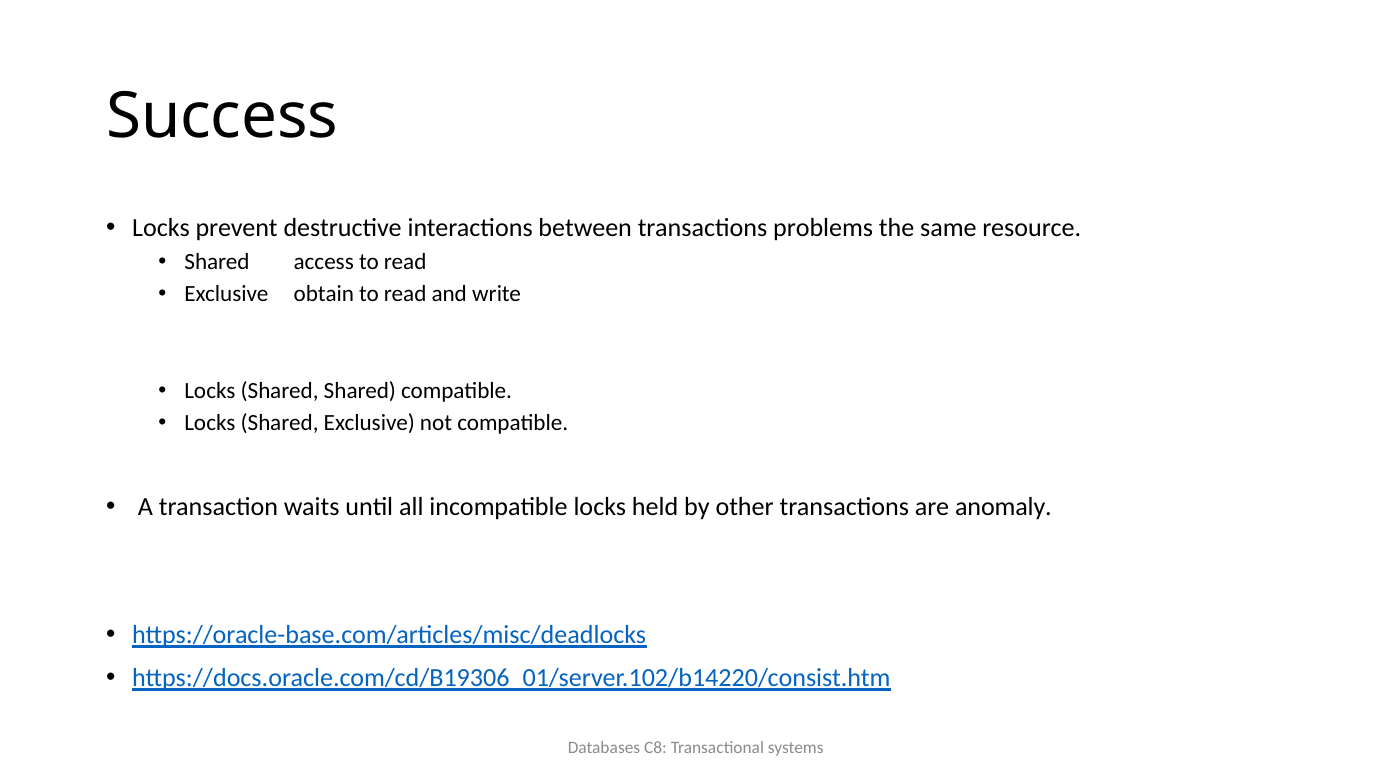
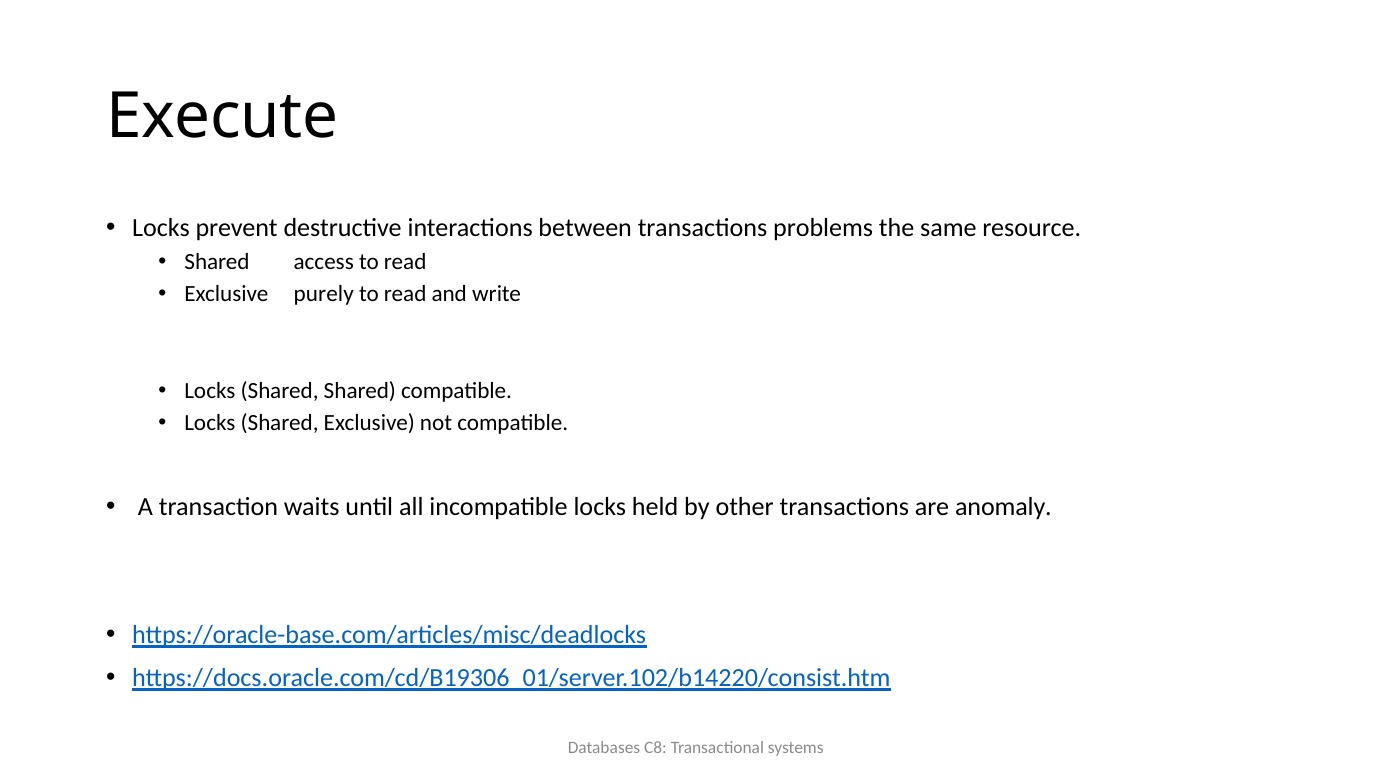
Success: Success -> Execute
obtain: obtain -> purely
